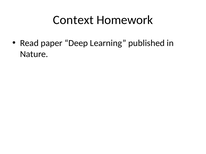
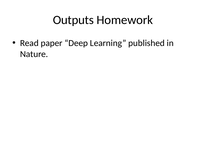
Context: Context -> Outputs
